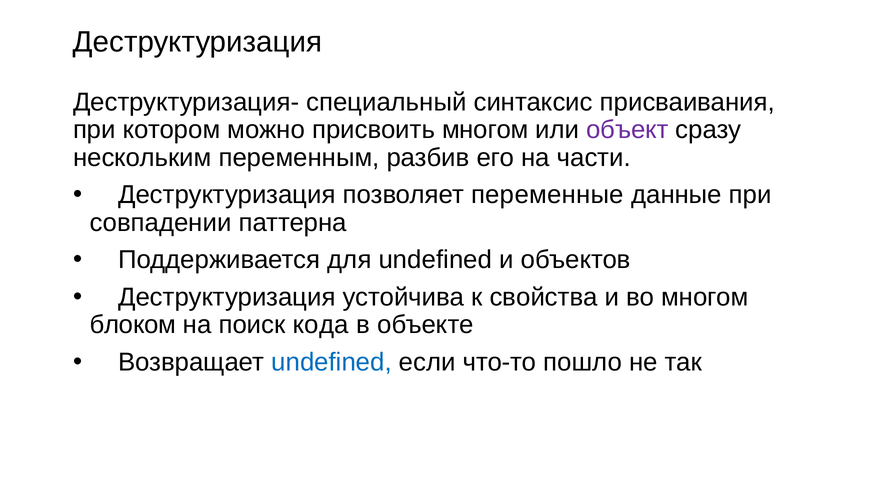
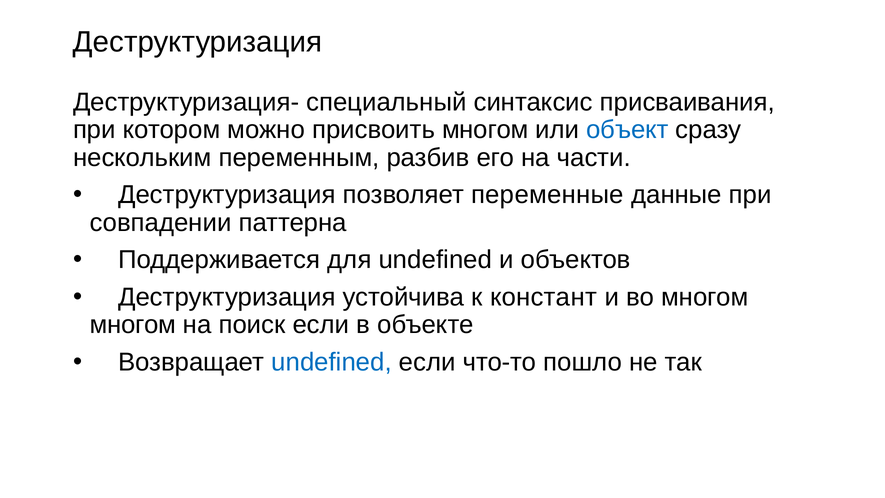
объект colour: purple -> blue
свойства: свойства -> констант
блоком at (133, 325): блоком -> многом
поиск кода: кода -> если
